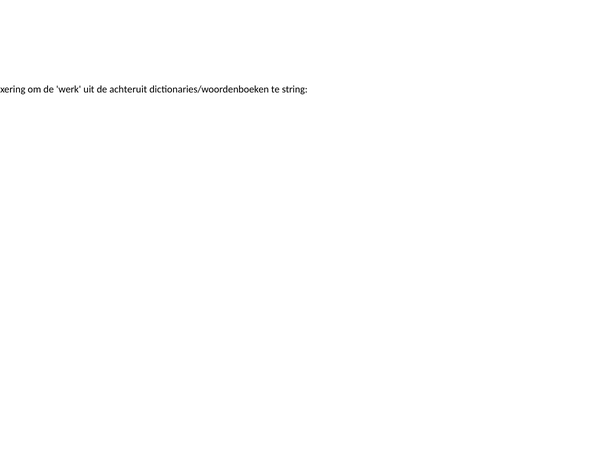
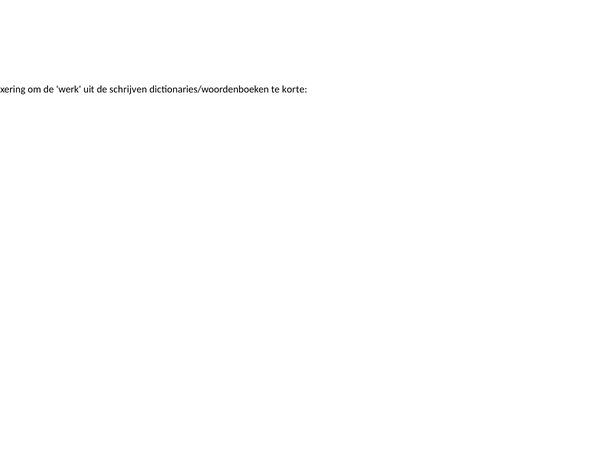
achteruit: achteruit -> schrijven
string: string -> korte
